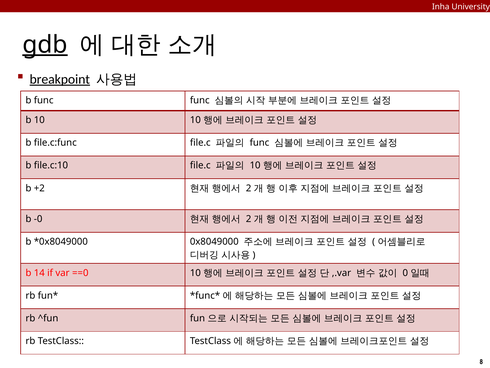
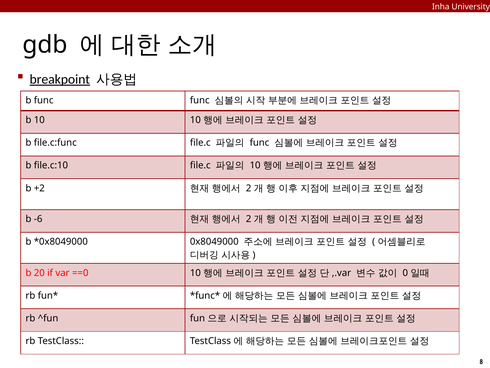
gdb underline: present -> none
-0: -0 -> -6
14: 14 -> 20
